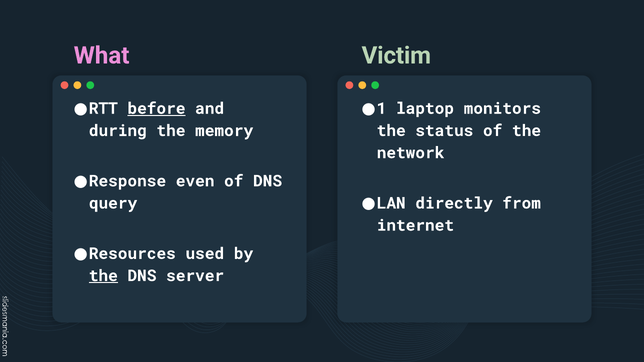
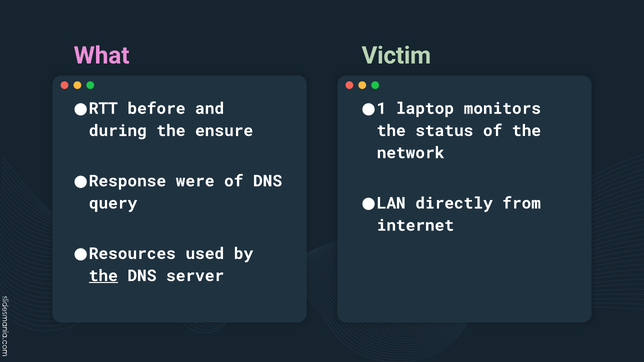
before underline: present -> none
memory: memory -> ensure
even: even -> were
